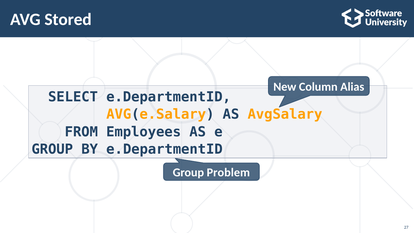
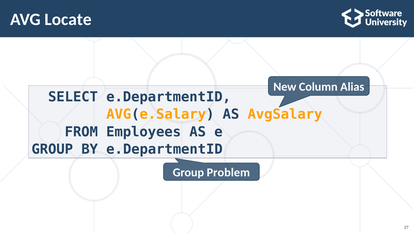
Stored: Stored -> Locate
